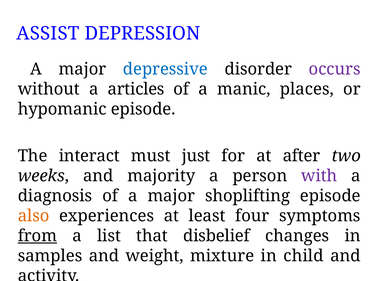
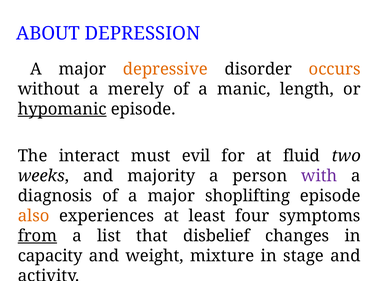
ASSIST: ASSIST -> ABOUT
depressive colour: blue -> orange
occurs colour: purple -> orange
articles: articles -> merely
places: places -> length
hypomanic underline: none -> present
just: just -> evil
after: after -> fluid
samples: samples -> capacity
child: child -> stage
